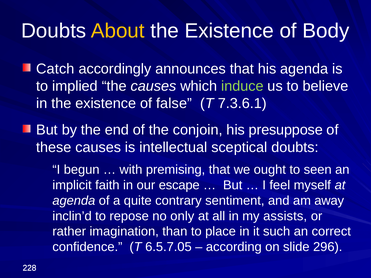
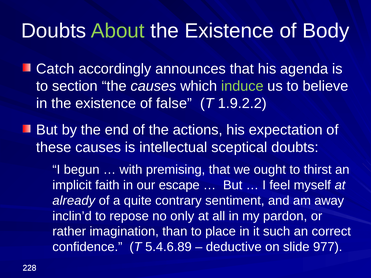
About colour: yellow -> light green
implied: implied -> section
7.3.6.1: 7.3.6.1 -> 1.9.2.2
conjoin: conjoin -> actions
presuppose: presuppose -> expectation
seen: seen -> thirst
agenda at (74, 201): agenda -> already
assists: assists -> pardon
6.5.7.05: 6.5.7.05 -> 5.4.6.89
according: according -> deductive
296: 296 -> 977
